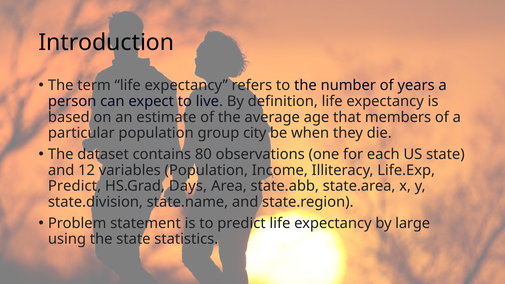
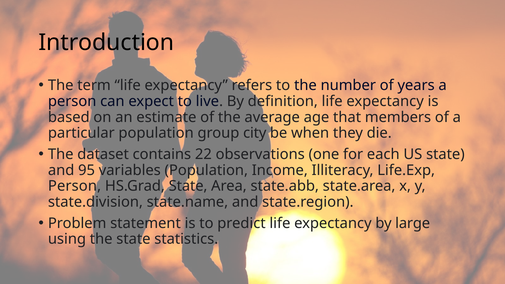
80: 80 -> 22
12: 12 -> 95
Predict at (75, 186): Predict -> Person
HS.Grad Days: Days -> State
